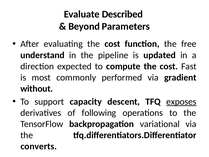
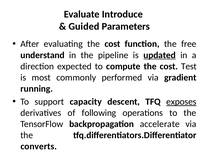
Described: Described -> Introduce
Beyond: Beyond -> Guided
updated underline: none -> present
Fast: Fast -> Test
without: without -> running
variational: variational -> accelerate
